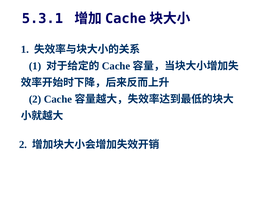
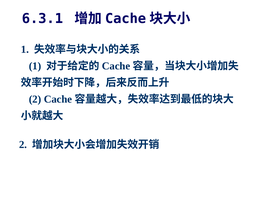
5.3.1: 5.3.1 -> 6.3.1
